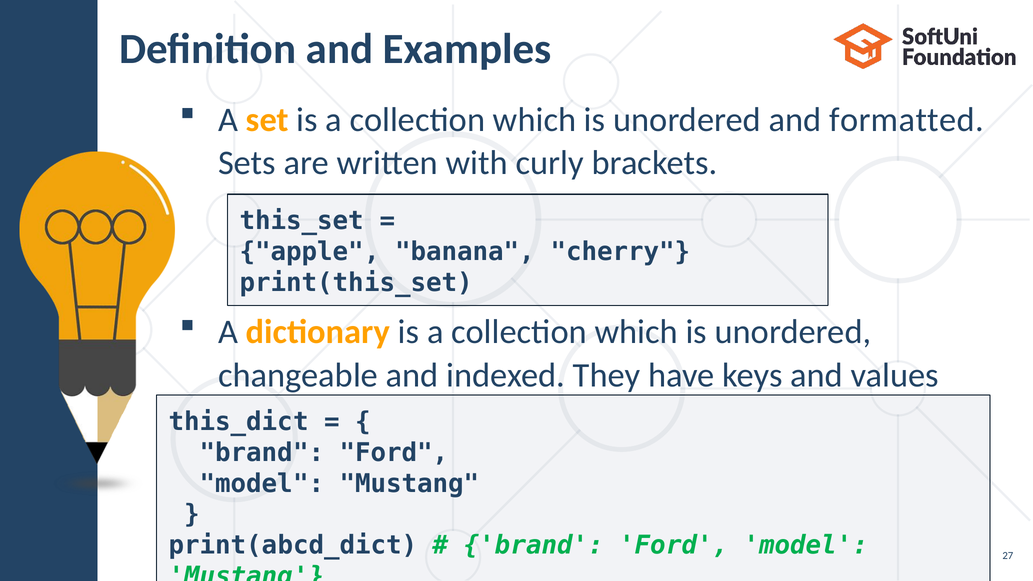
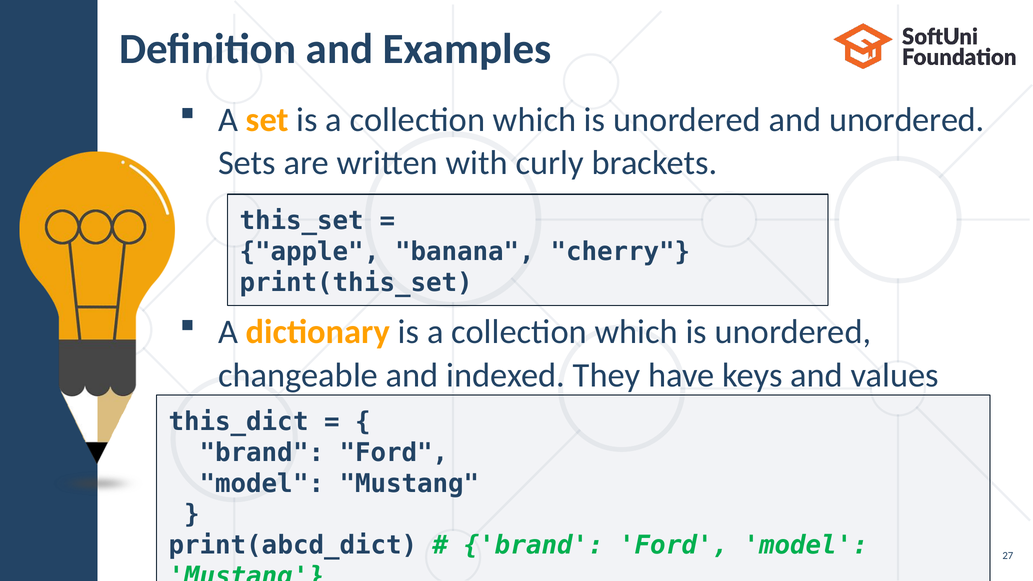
and formatted: formatted -> unordered
